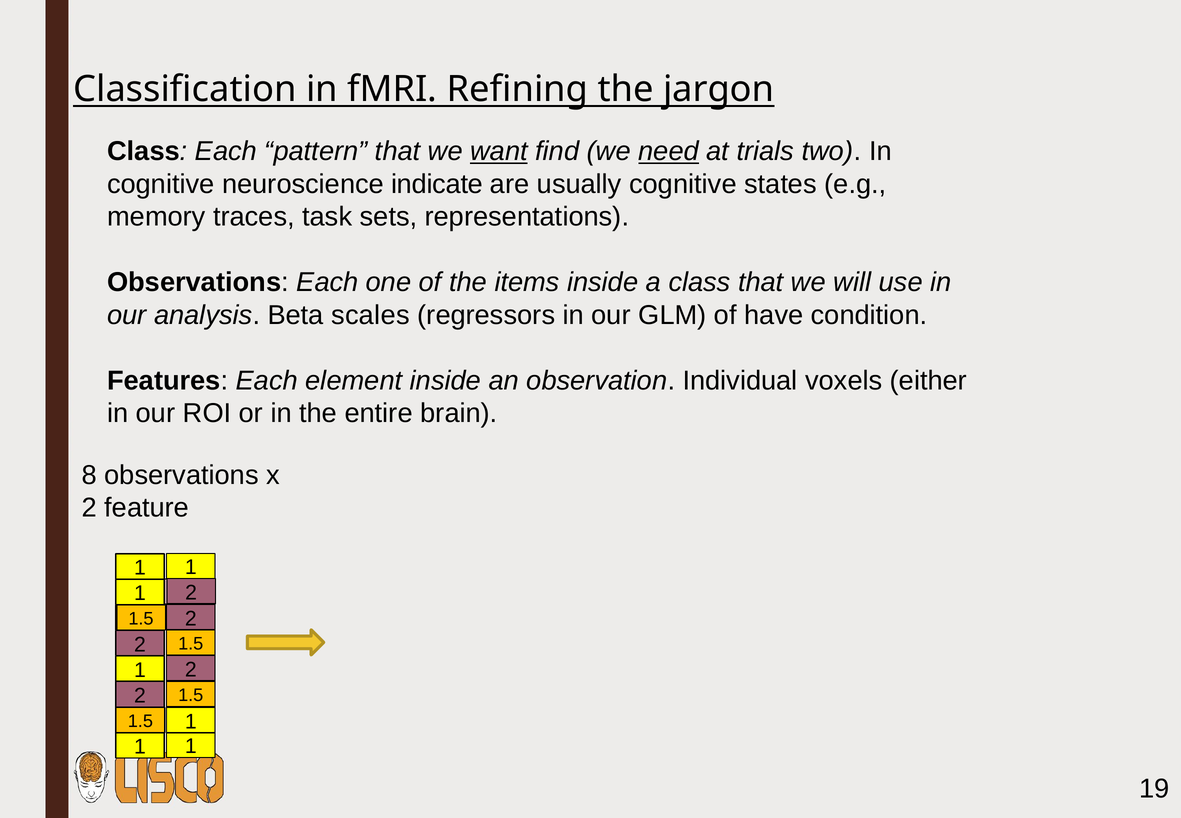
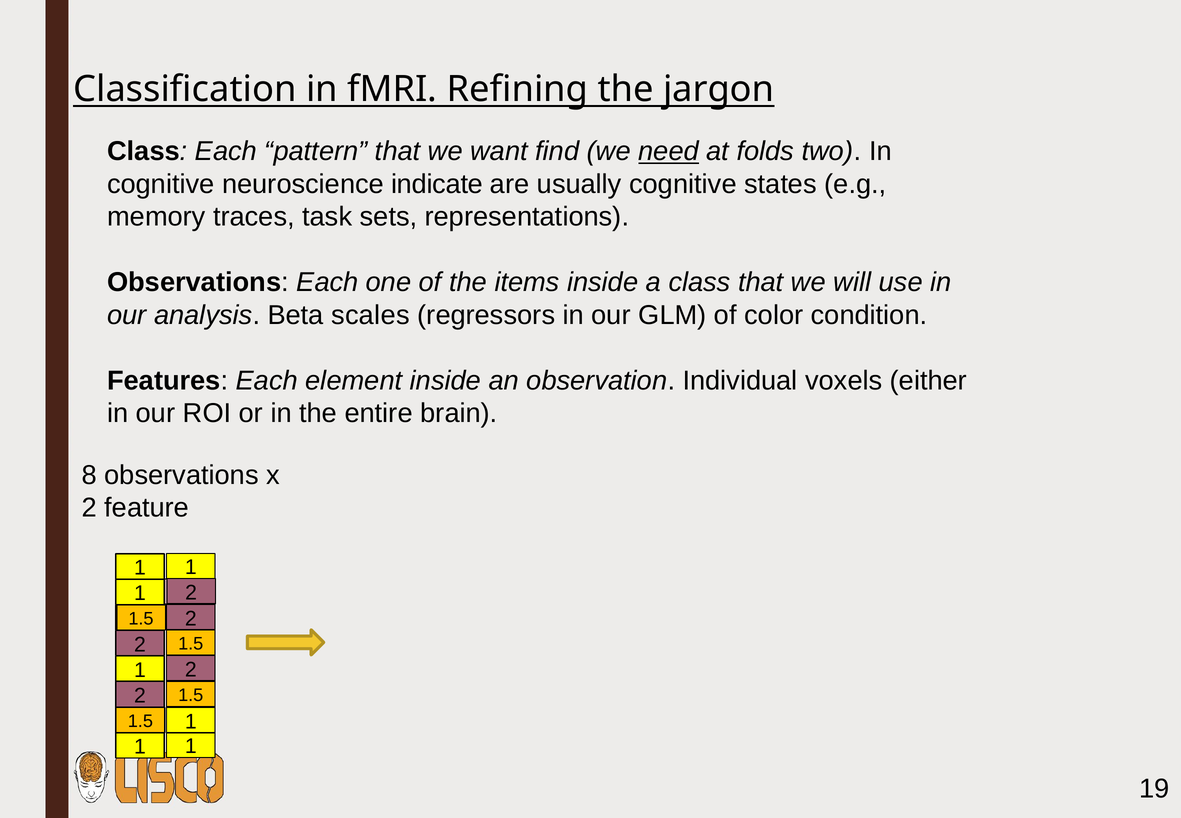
want underline: present -> none
trials: trials -> folds
have: have -> color
